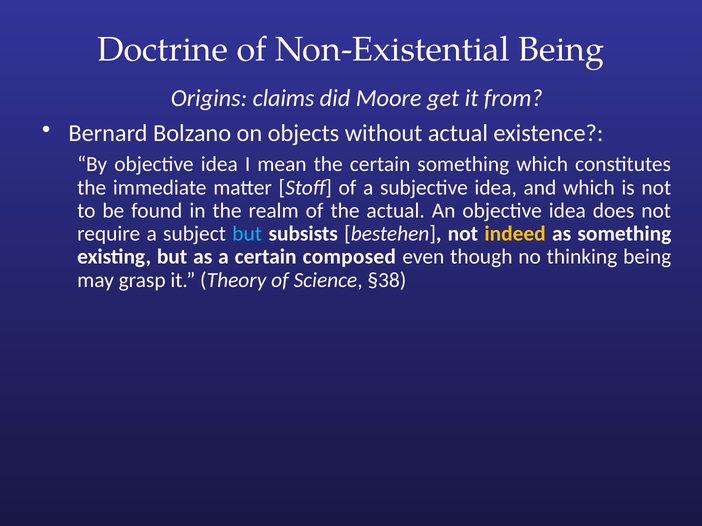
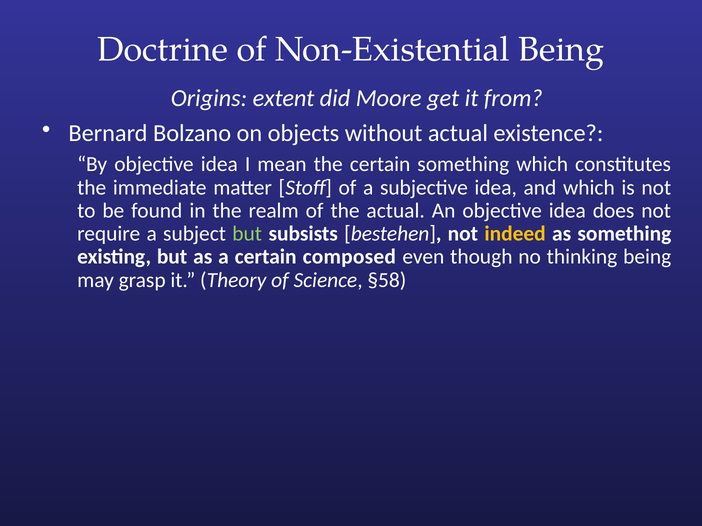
claims: claims -> extent
but at (247, 234) colour: light blue -> light green
§38: §38 -> §58
